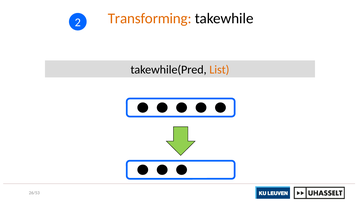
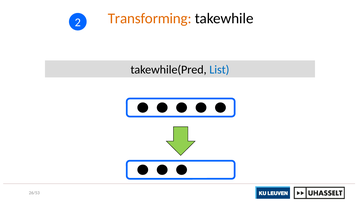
List colour: orange -> blue
